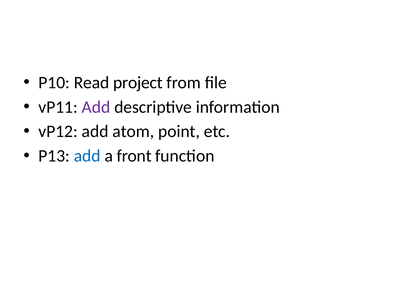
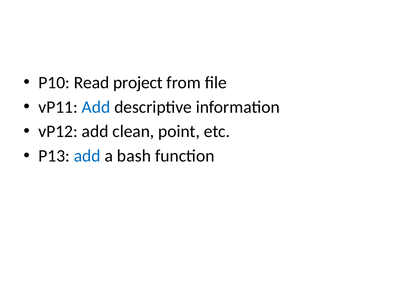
Add at (96, 107) colour: purple -> blue
atom: atom -> clean
front: front -> bash
